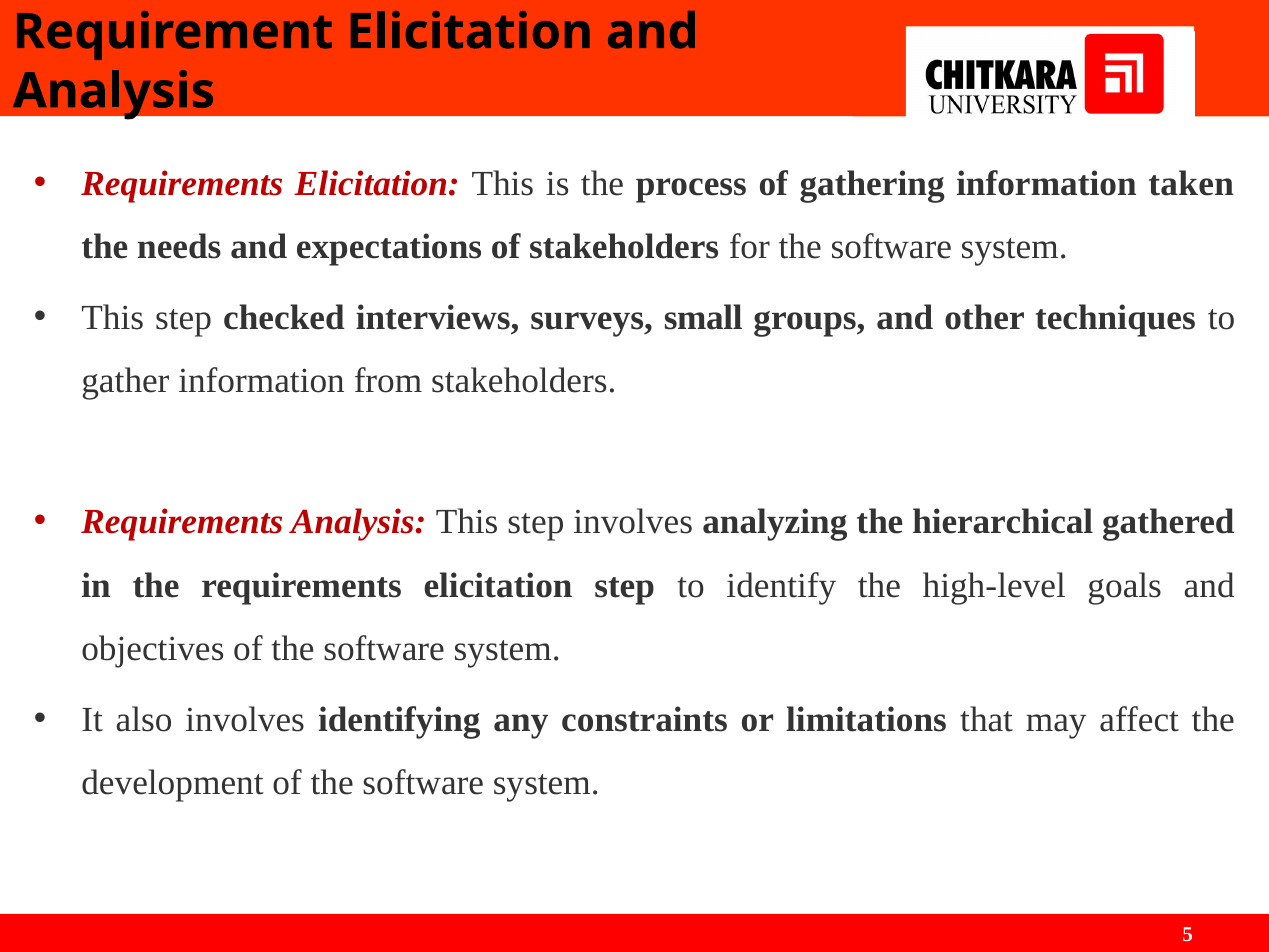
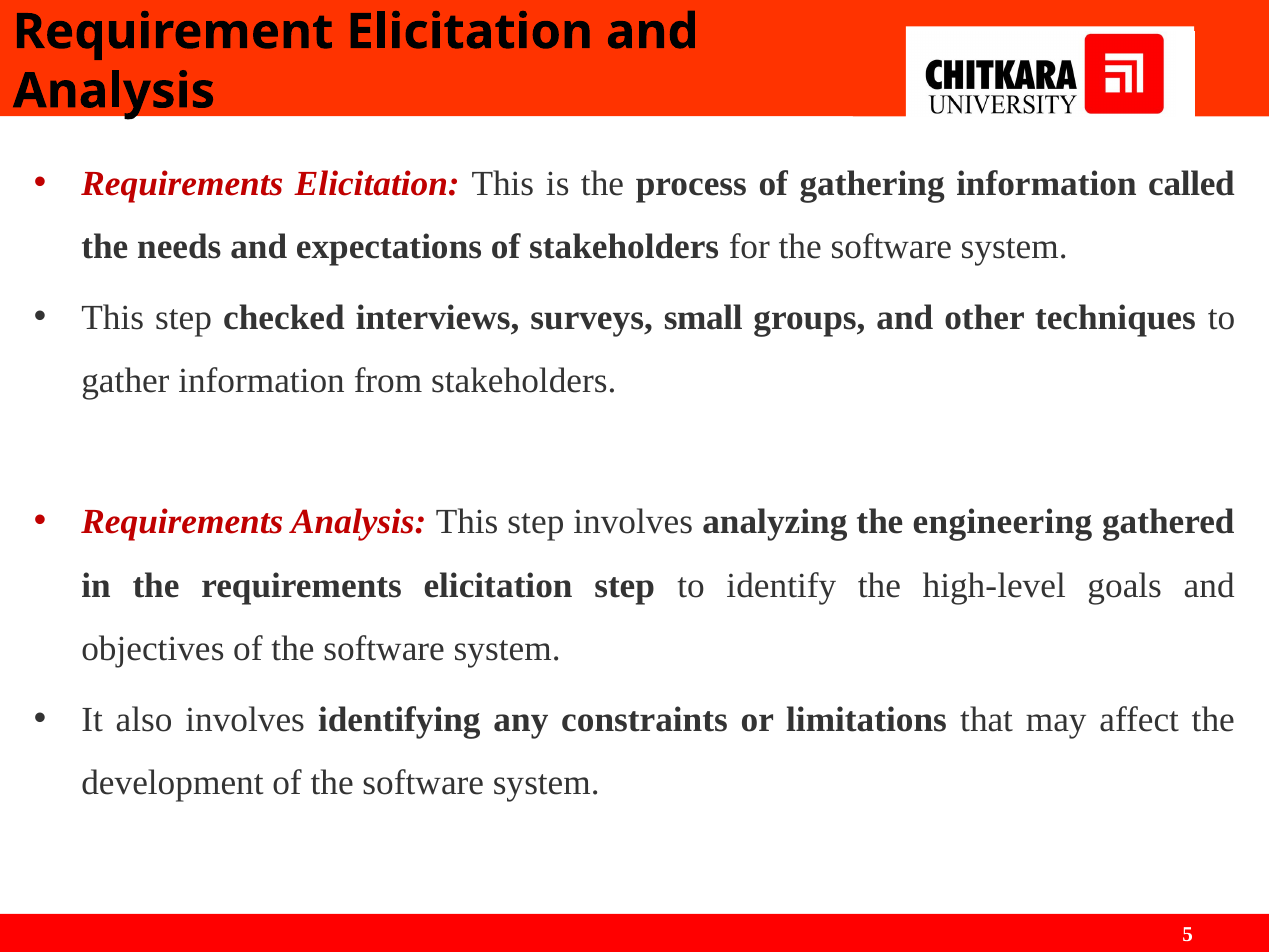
taken: taken -> called
hierarchical: hierarchical -> engineering
